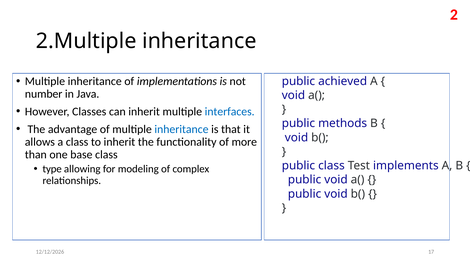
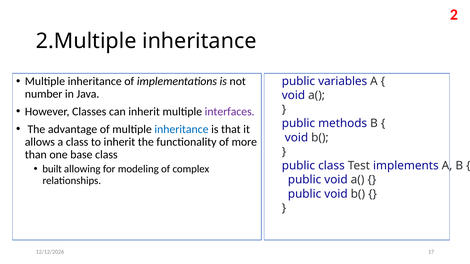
achieved: achieved -> variables
interfaces colour: blue -> purple
type: type -> built
